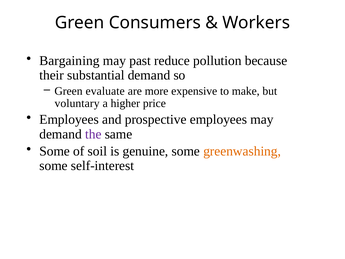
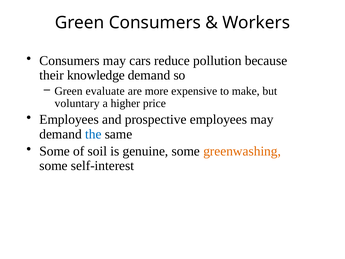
Bargaining at (69, 61): Bargaining -> Consumers
past: past -> cars
substantial: substantial -> knowledge
the colour: purple -> blue
